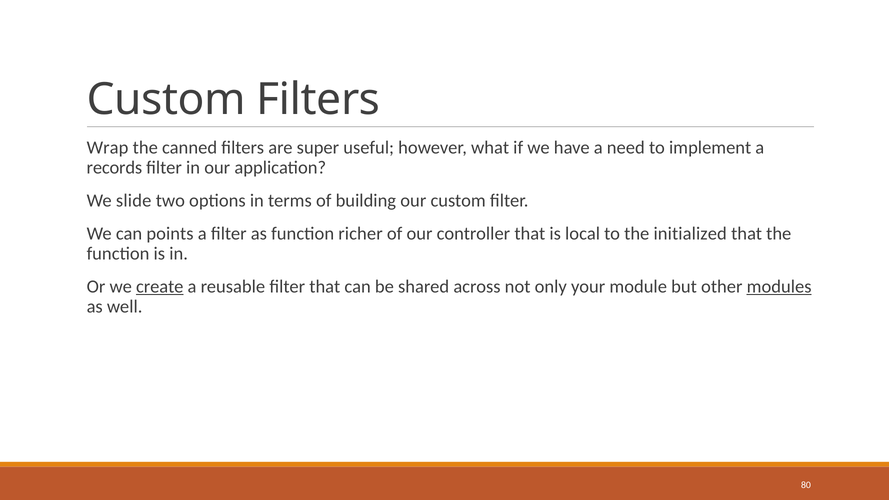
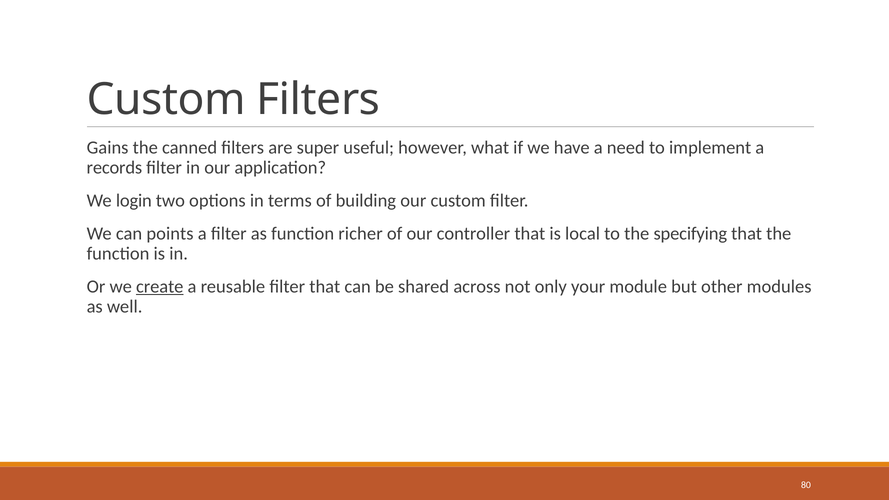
Wrap: Wrap -> Gains
slide: slide -> login
initialized: initialized -> specifying
modules underline: present -> none
